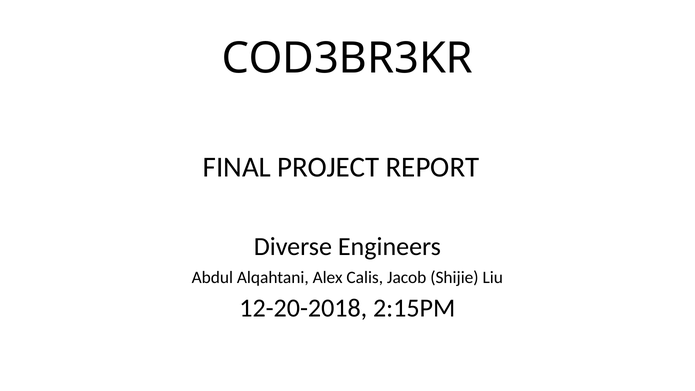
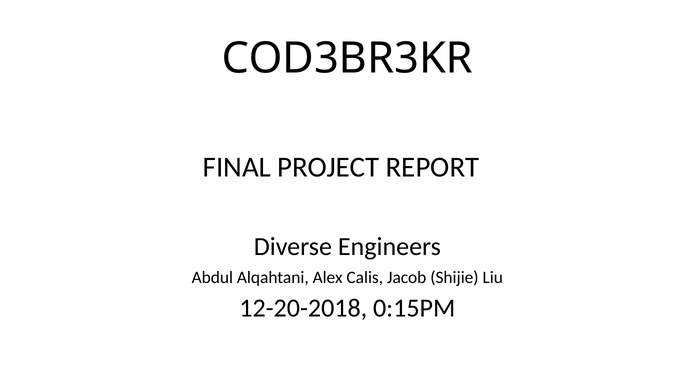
2:15PM: 2:15PM -> 0:15PM
